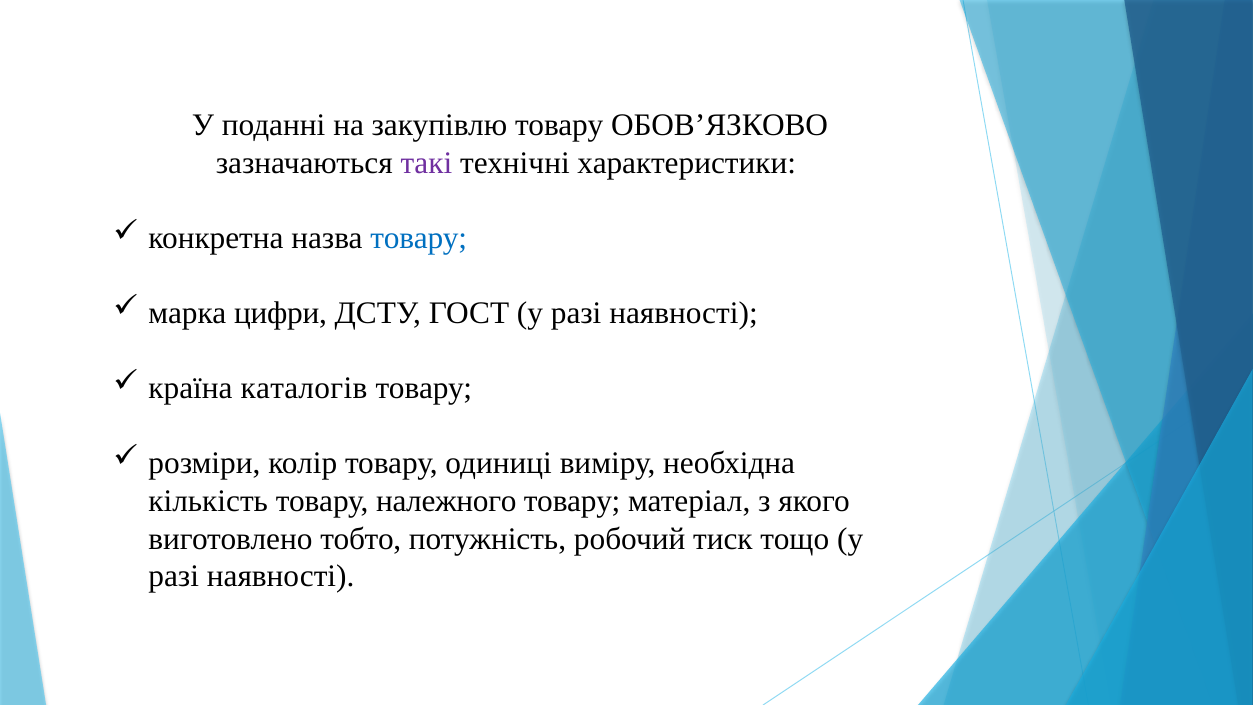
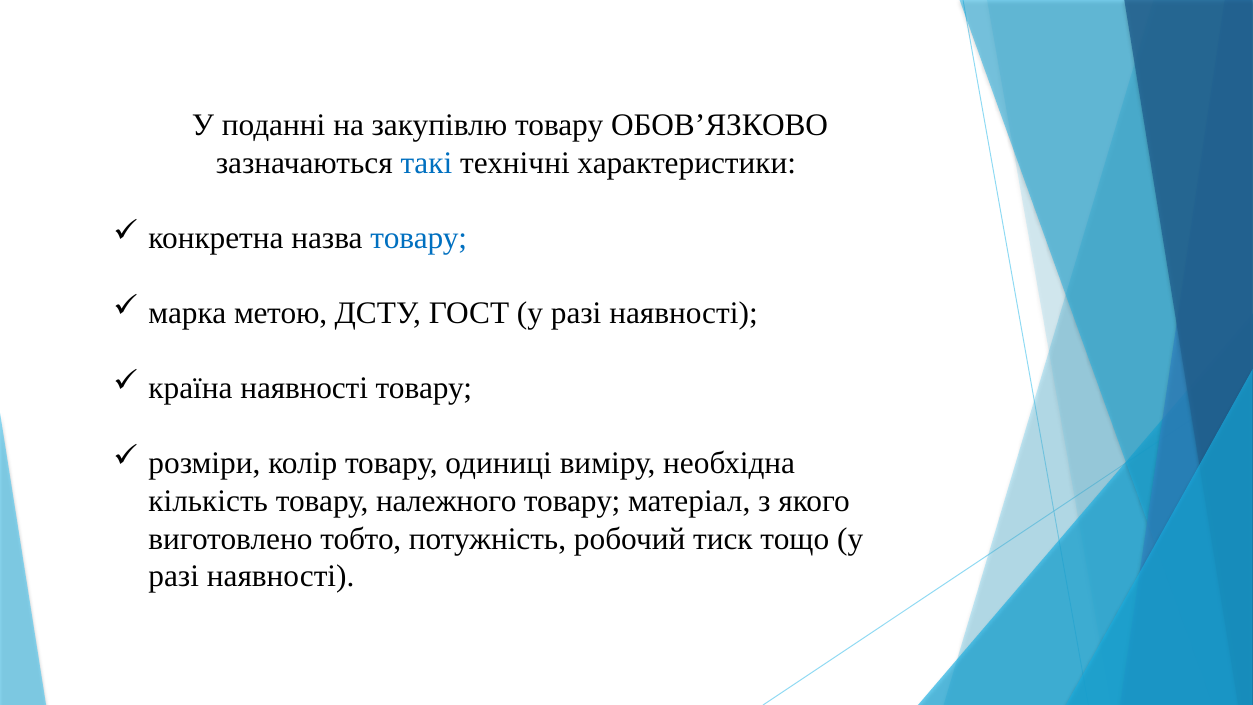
такі colour: purple -> blue
цифри: цифри -> метою
країна каталогів: каталогів -> наявності
